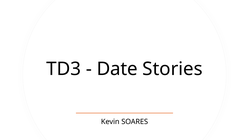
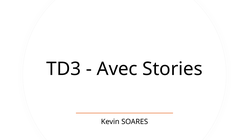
Date: Date -> Avec
